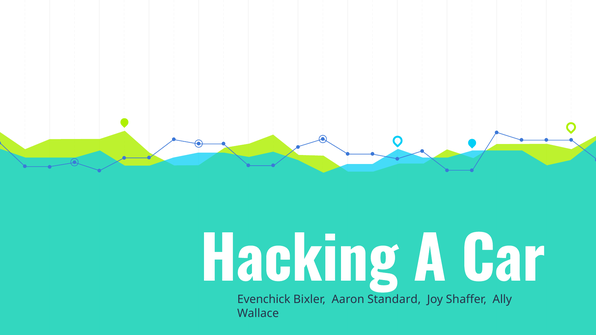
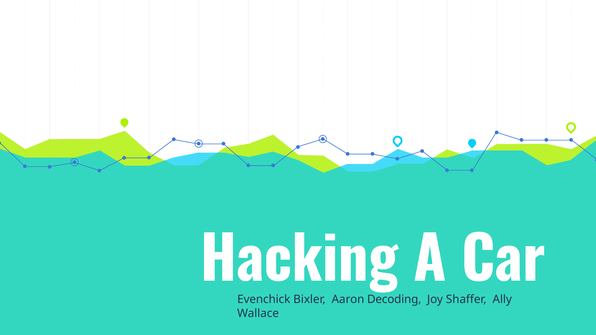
Standard: Standard -> Decoding
